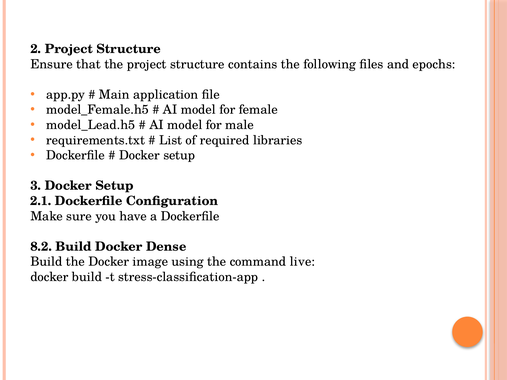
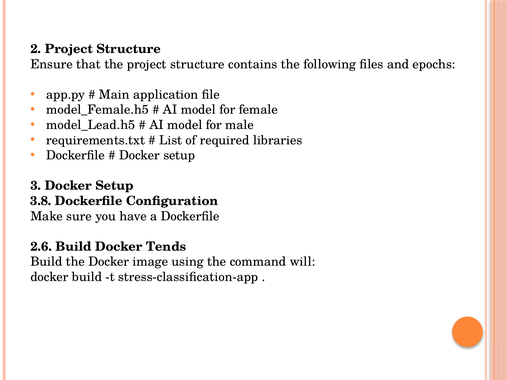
2.1: 2.1 -> 3.8
8.2: 8.2 -> 2.6
Dense: Dense -> Tends
live: live -> will
